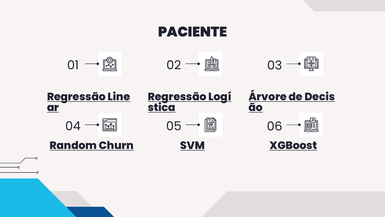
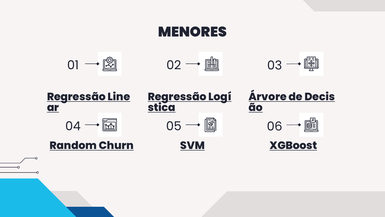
PACIENTE: PACIENTE -> MENORES
